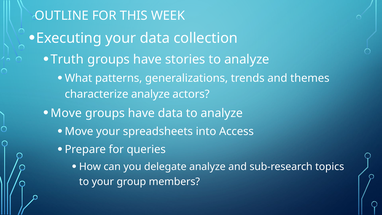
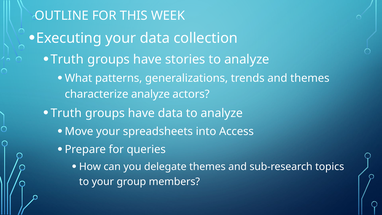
Move at (66, 113): Move -> Truth
delegate analyze: analyze -> themes
